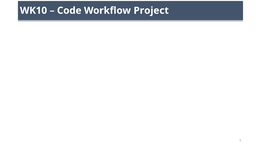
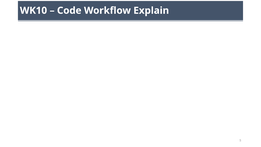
Project: Project -> Explain
